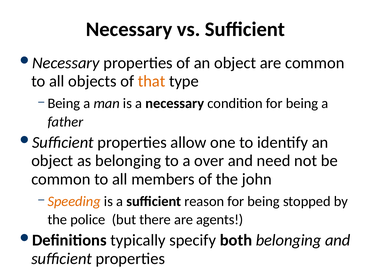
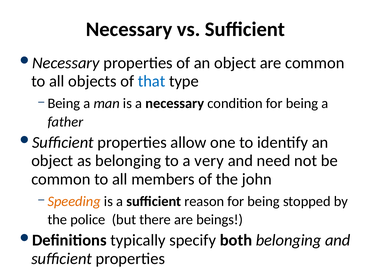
that colour: orange -> blue
over: over -> very
agents: agents -> beings
